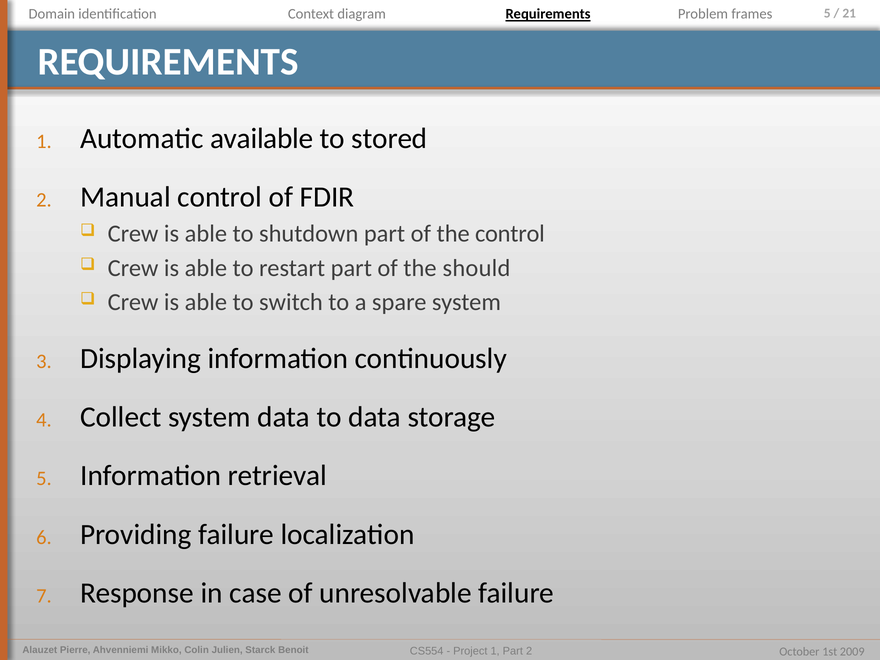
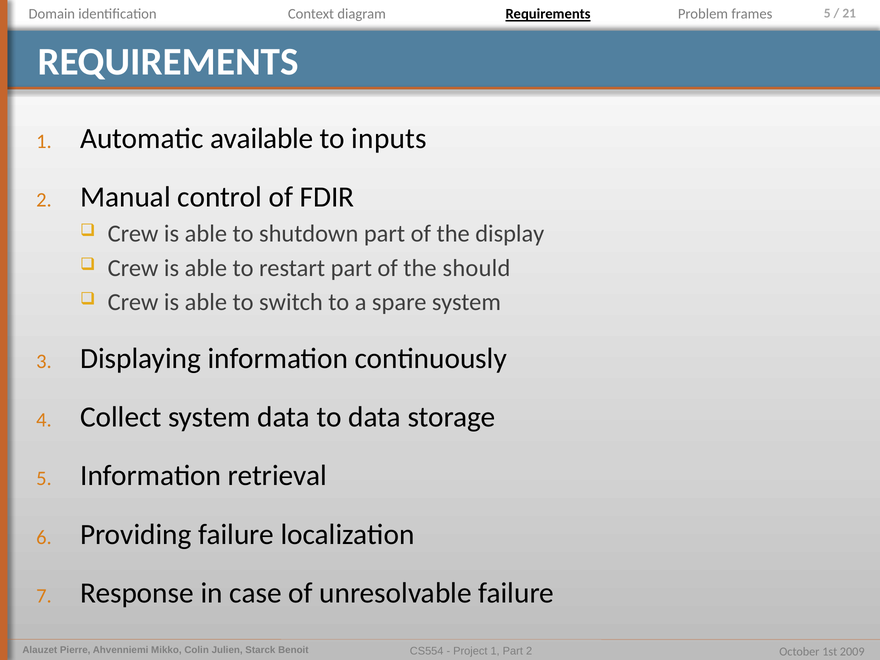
stored: stored -> inputs
the control: control -> display
